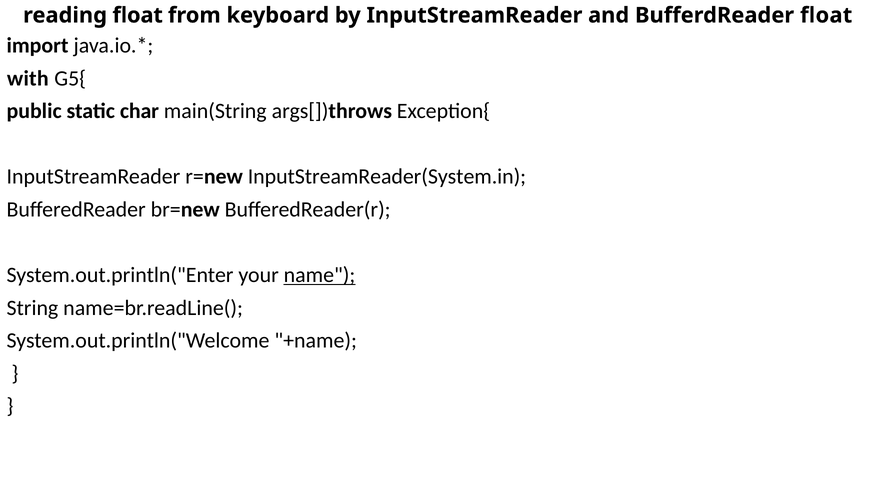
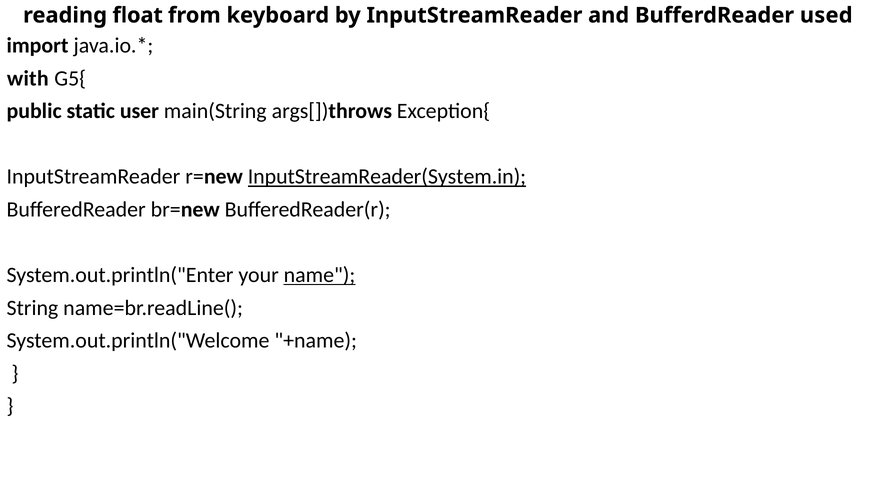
BufferdReader float: float -> used
char: char -> user
InputStreamReader(System.in underline: none -> present
